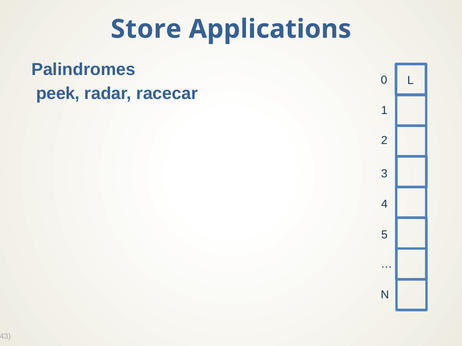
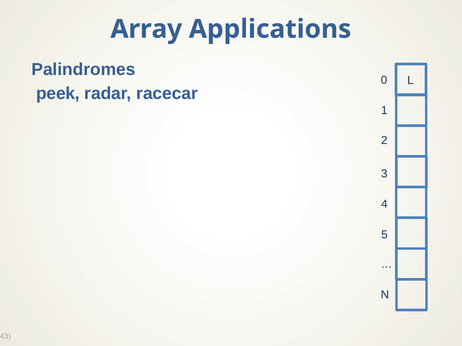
Store: Store -> Array
